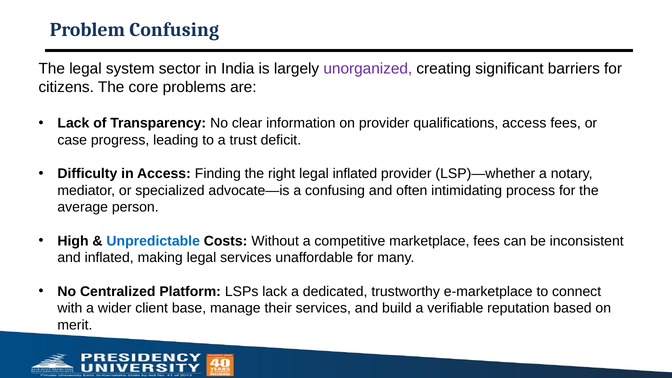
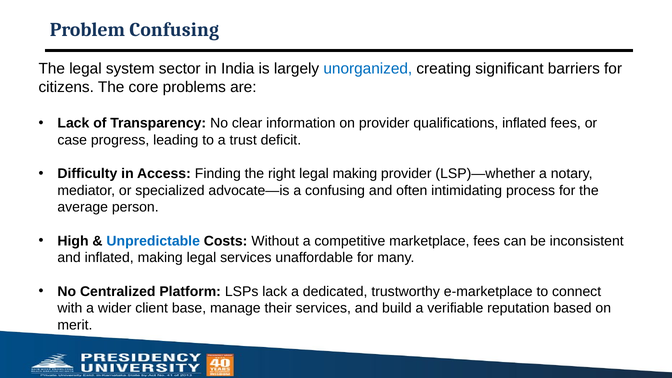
unorganized colour: purple -> blue
qualifications access: access -> inflated
legal inflated: inflated -> making
